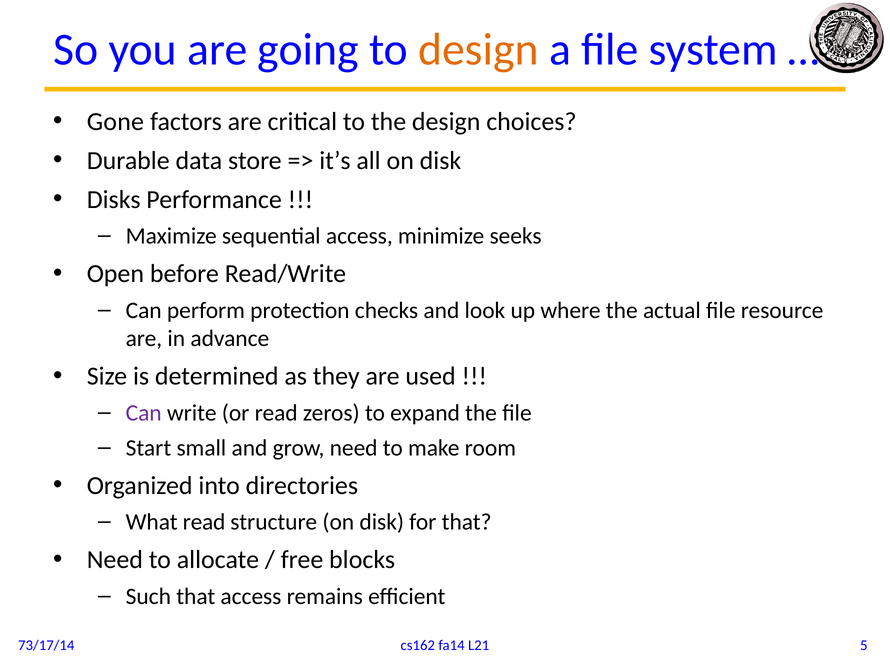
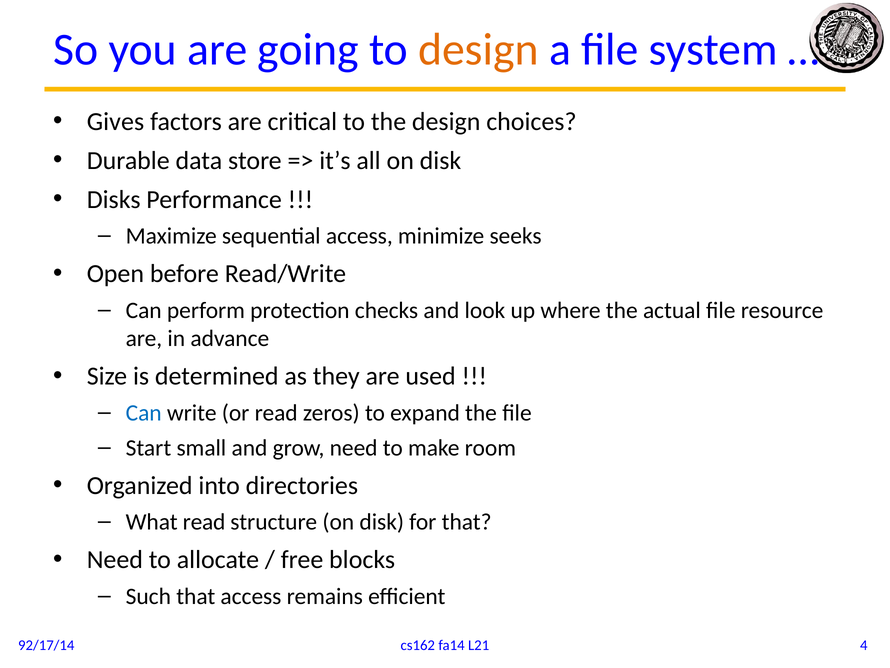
Gone: Gone -> Gives
Can at (144, 412) colour: purple -> blue
5: 5 -> 4
73/17/14: 73/17/14 -> 92/17/14
